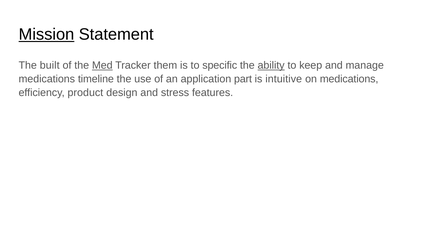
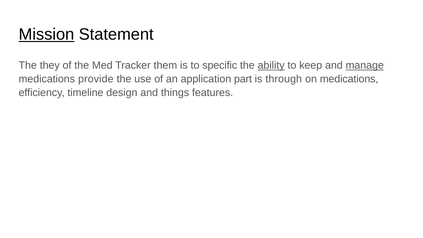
built: built -> they
Med underline: present -> none
manage underline: none -> present
timeline: timeline -> provide
intuitive: intuitive -> through
product: product -> timeline
stress: stress -> things
